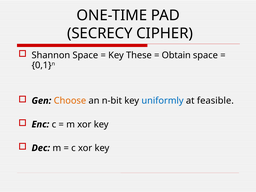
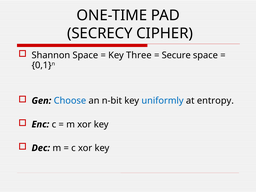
These: These -> Three
Obtain: Obtain -> Secure
Choose colour: orange -> blue
feasible: feasible -> entropy
